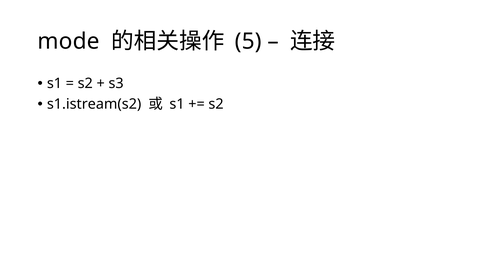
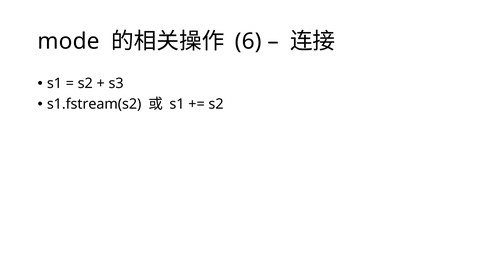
5: 5 -> 6
s1.istream(s2: s1.istream(s2 -> s1.fstream(s2
